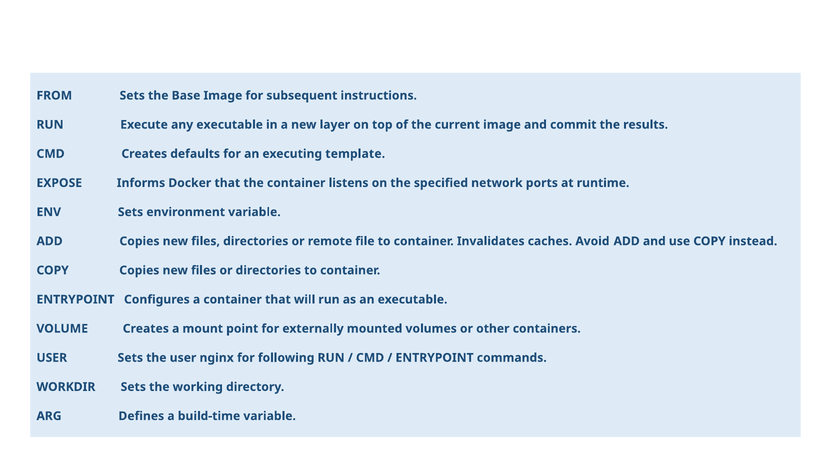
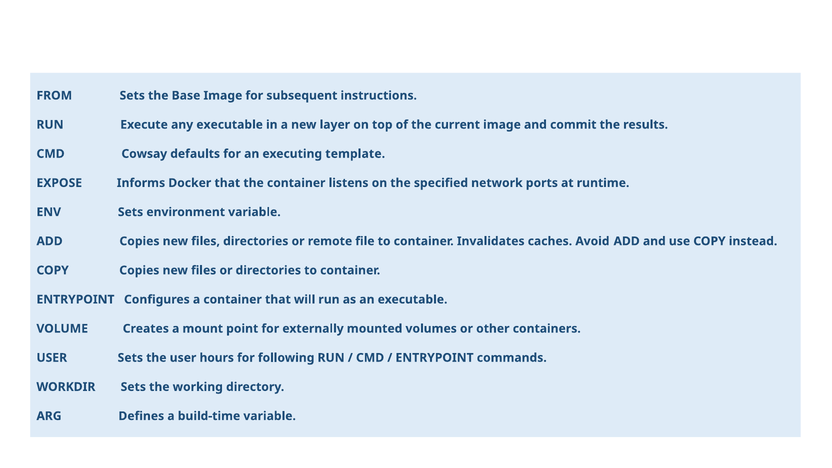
CMD Creates: Creates -> Cowsay
nginx: nginx -> hours
